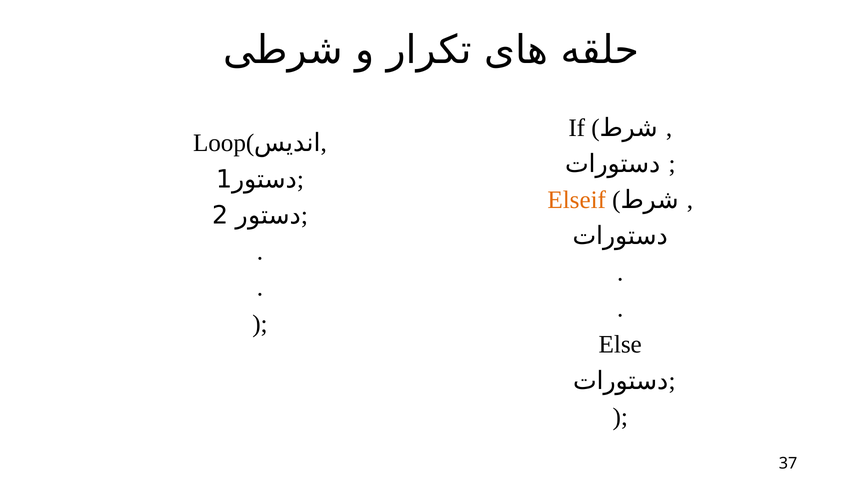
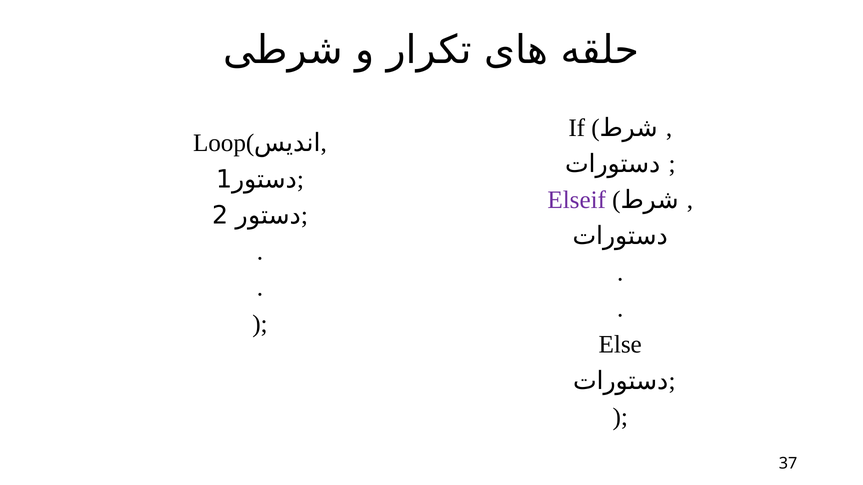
Elseif colour: orange -> purple
